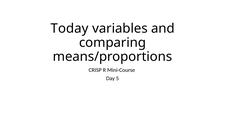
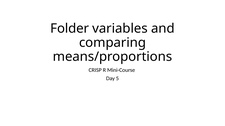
Today: Today -> Folder
